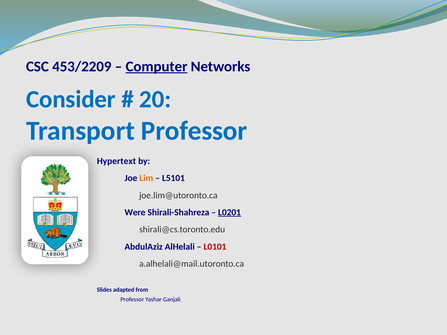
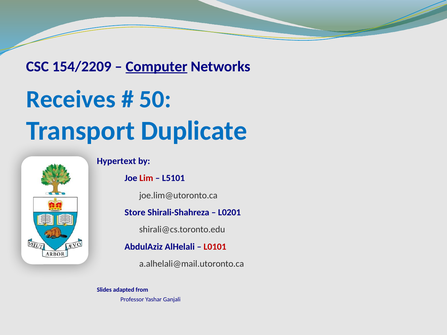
453/2209: 453/2209 -> 154/2209
Consider: Consider -> Receives
20: 20 -> 50
Transport Professor: Professor -> Duplicate
Lim colour: orange -> red
Were: Were -> Store
L0201 underline: present -> none
